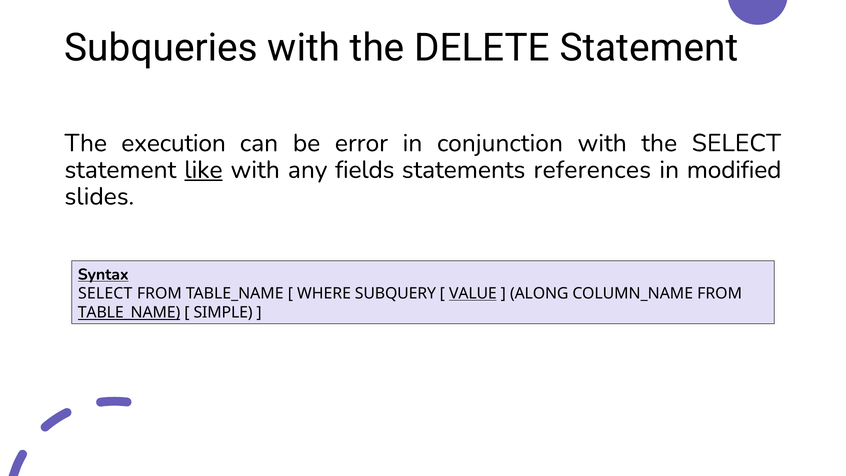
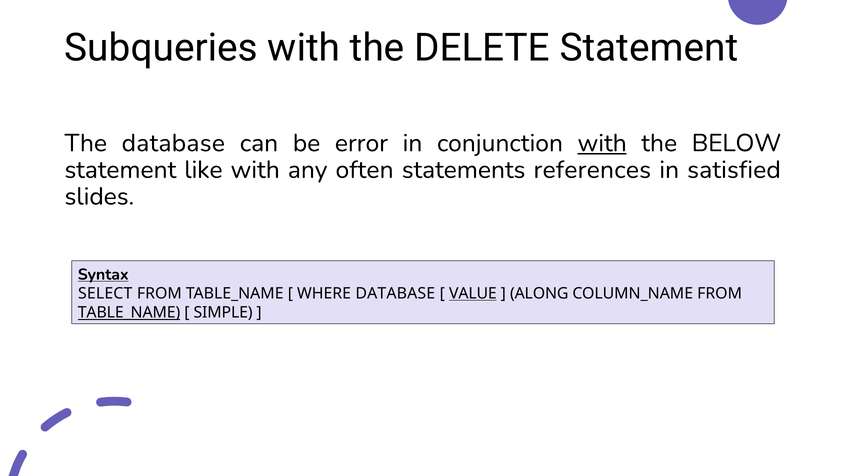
The execution: execution -> database
with at (602, 143) underline: none -> present
the SELECT: SELECT -> BELOW
like underline: present -> none
fields: fields -> often
modified: modified -> satisfied
WHERE SUBQUERY: SUBQUERY -> DATABASE
